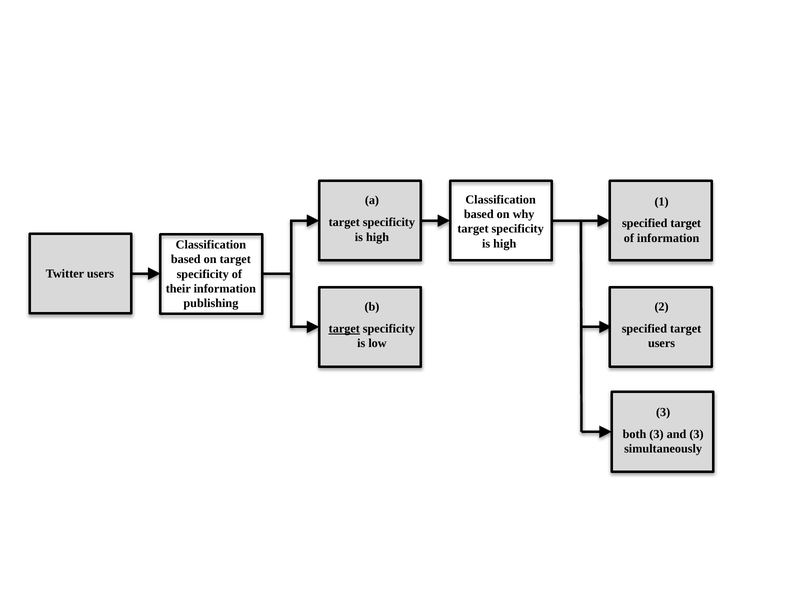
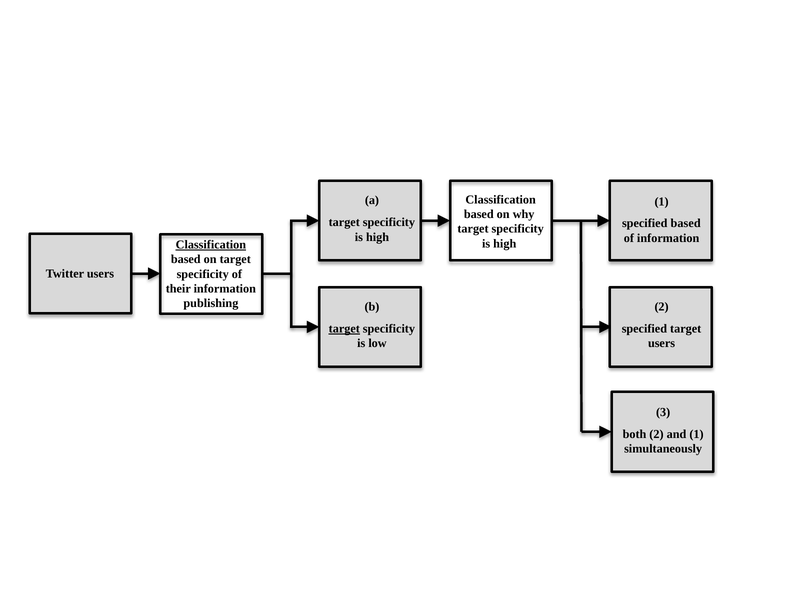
target at (686, 223): target -> based
Classification at (211, 245) underline: none -> present
both 3: 3 -> 2
and 3: 3 -> 1
